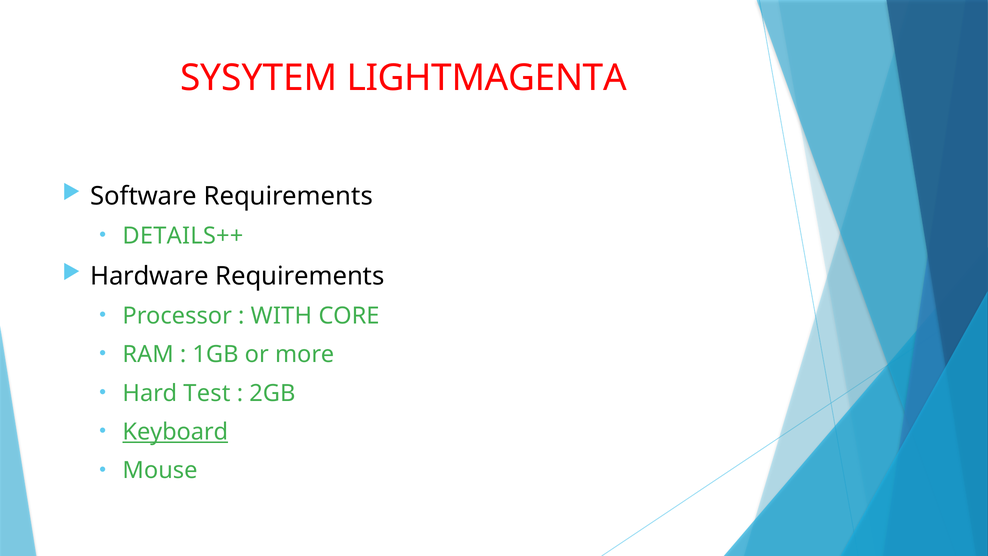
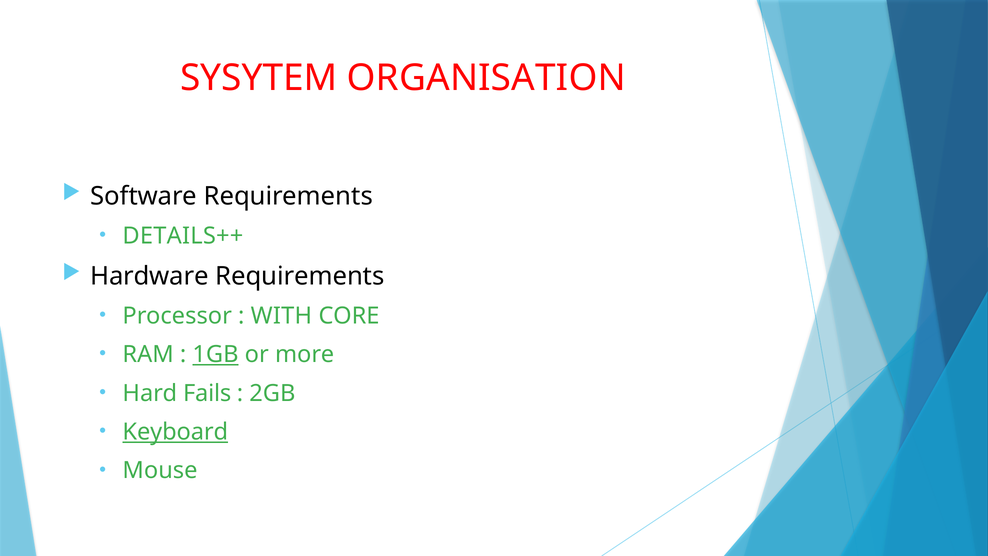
LIGHTMAGENTA: LIGHTMAGENTA -> ORGANISATION
1GB underline: none -> present
Test: Test -> Fails
